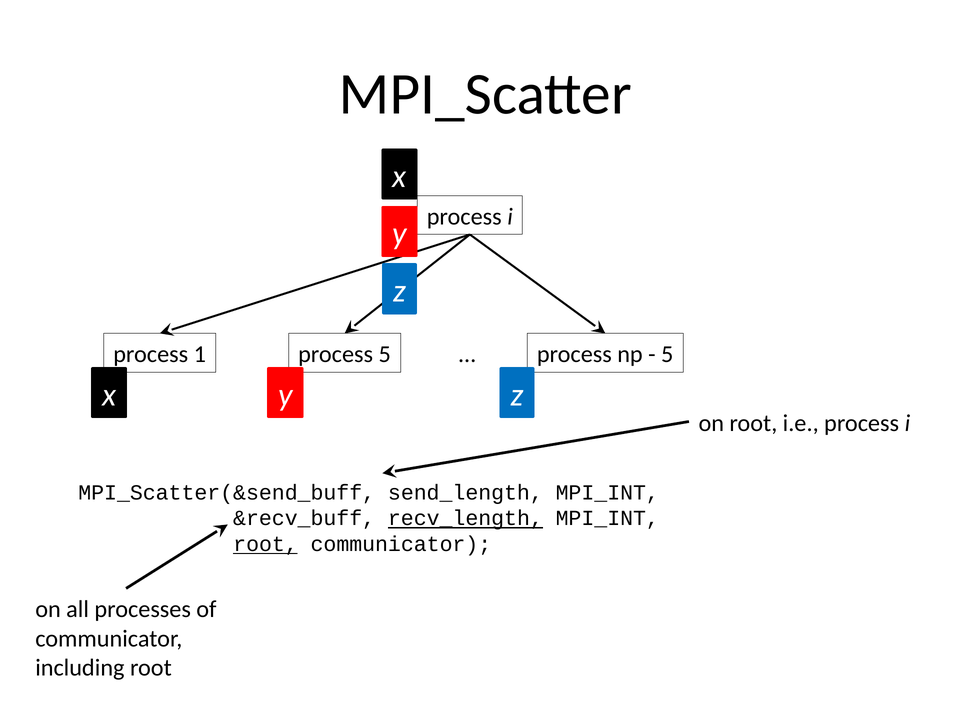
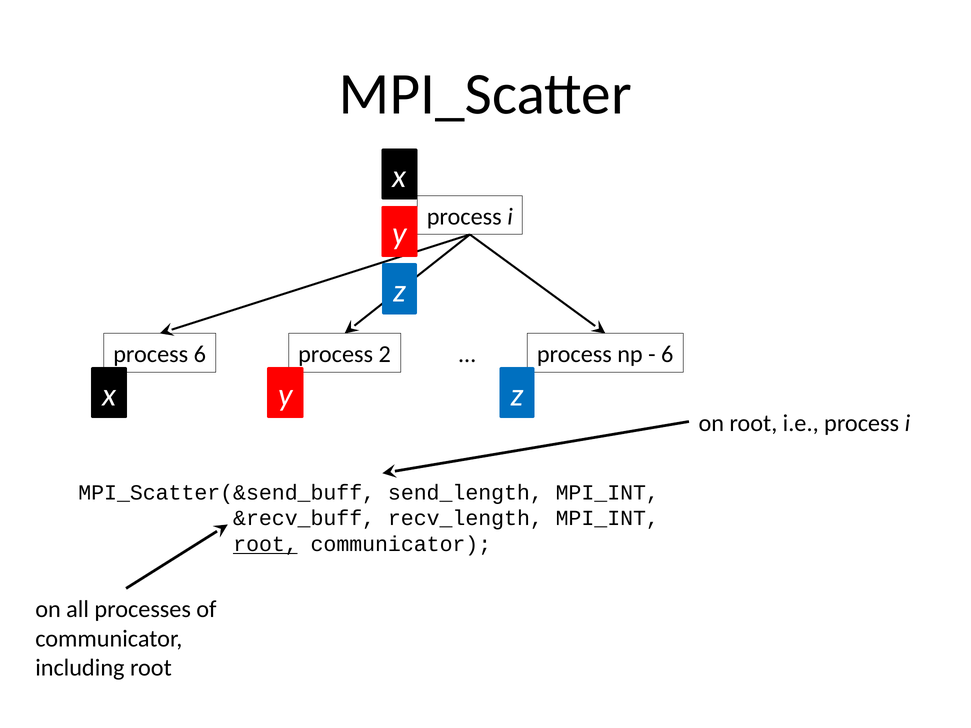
process 1: 1 -> 6
process 5: 5 -> 2
5 at (667, 355): 5 -> 6
recv_length underline: present -> none
